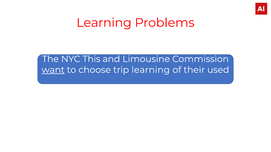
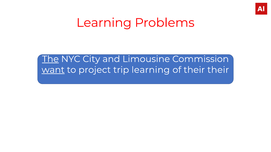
The underline: none -> present
This: This -> City
choose: choose -> project
their used: used -> their
